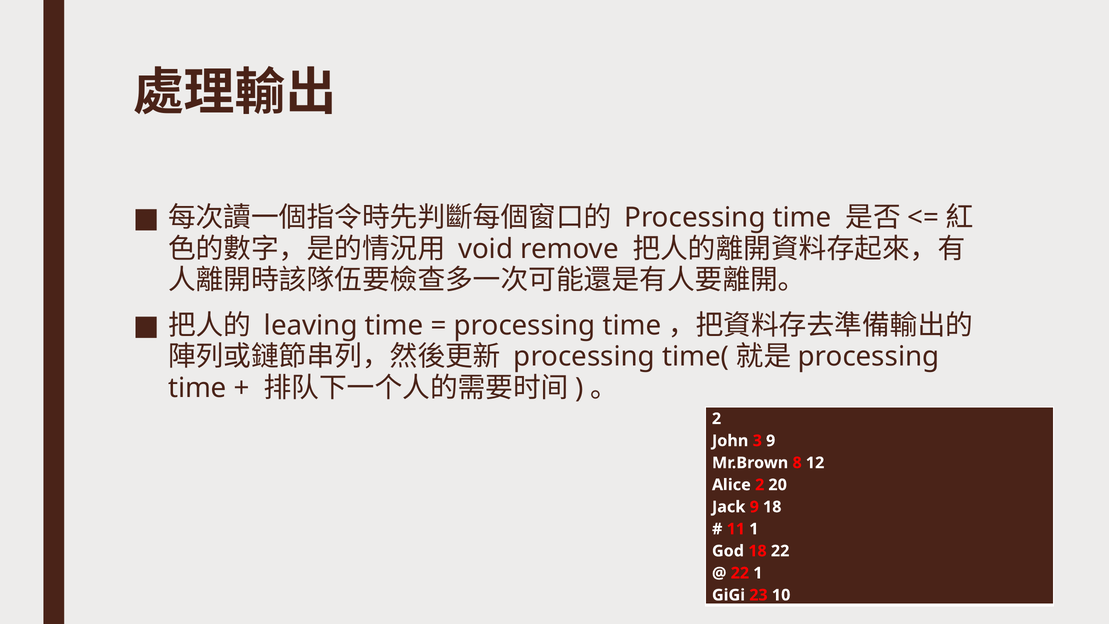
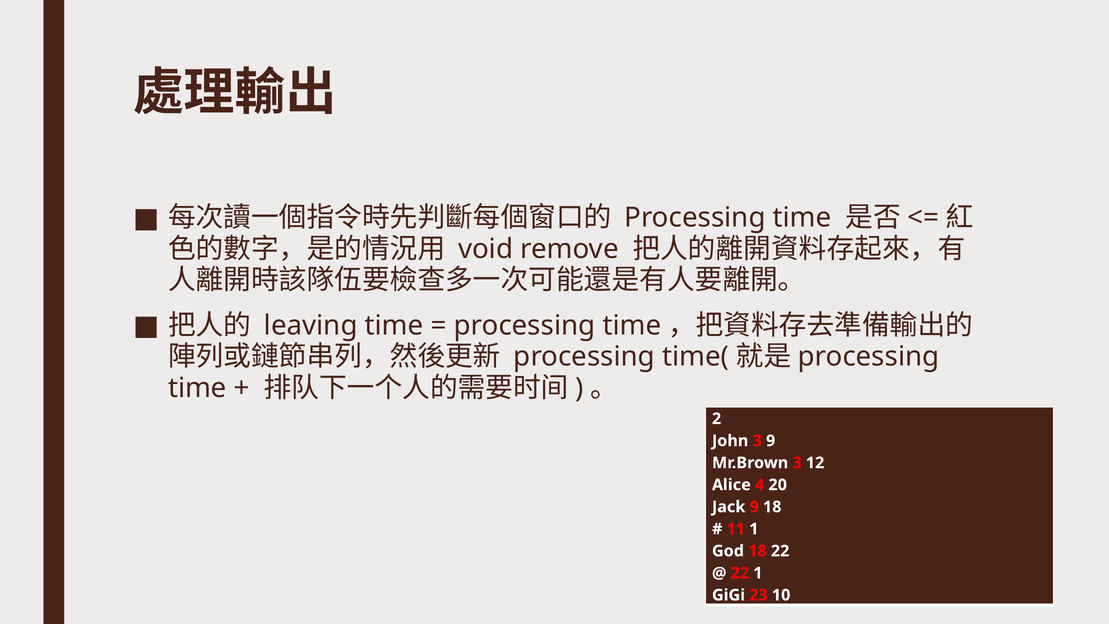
Mr.Brown 8: 8 -> 3
Alice 2: 2 -> 4
